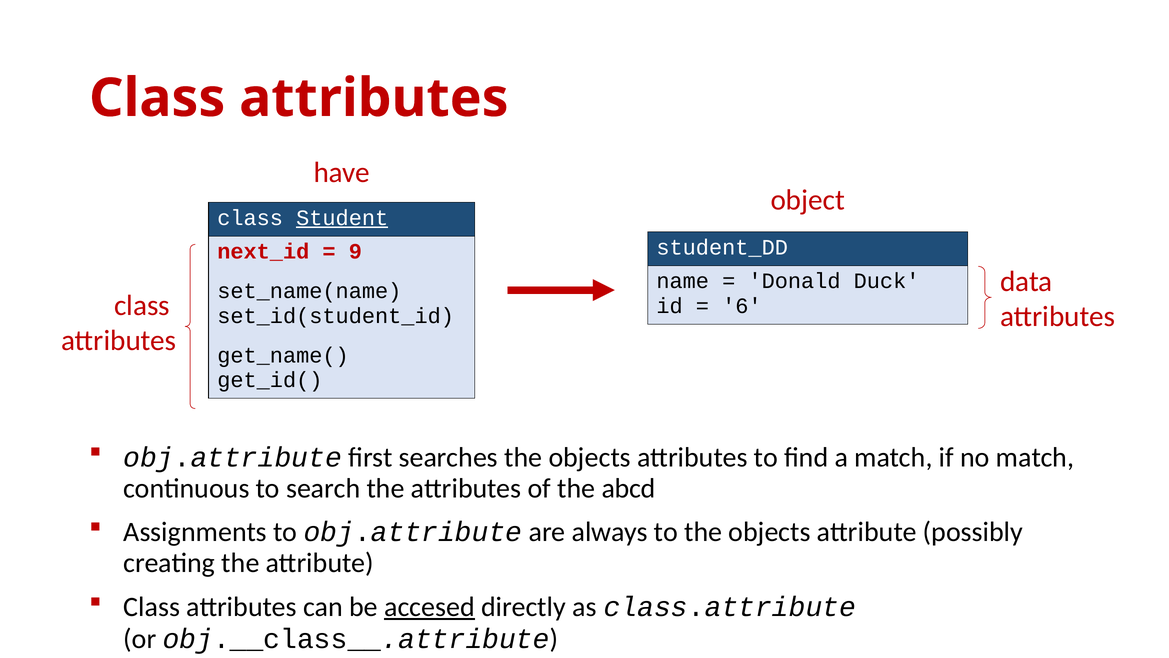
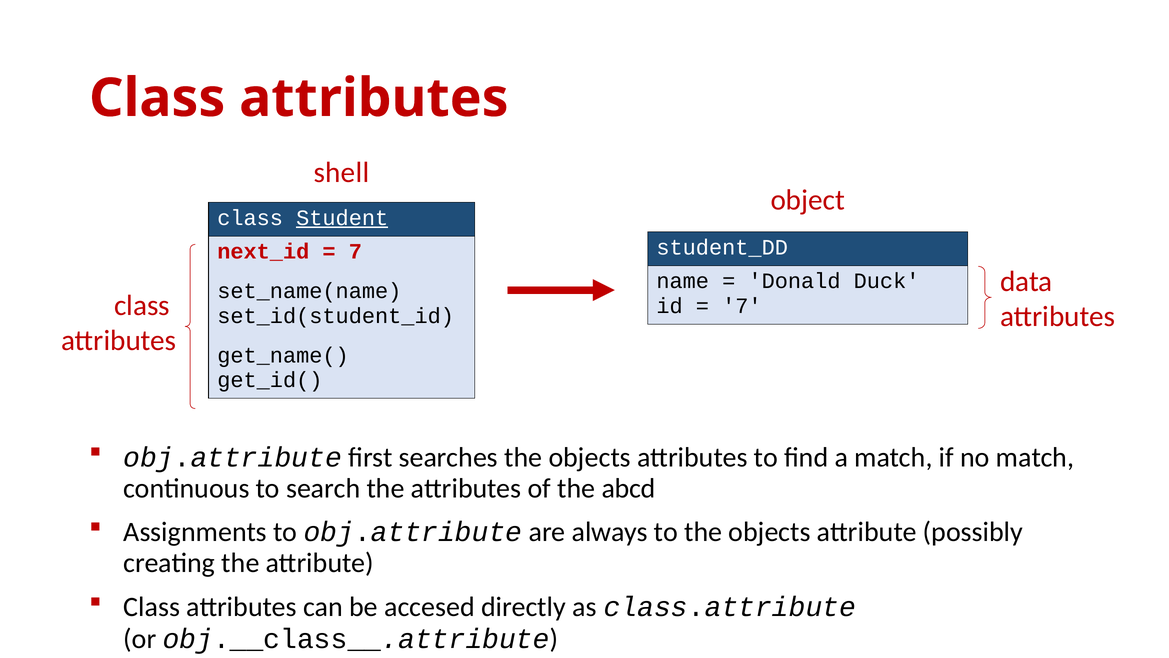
have: have -> shell
9 at (355, 251): 9 -> 7
6 at (742, 306): 6 -> 7
accesed underline: present -> none
